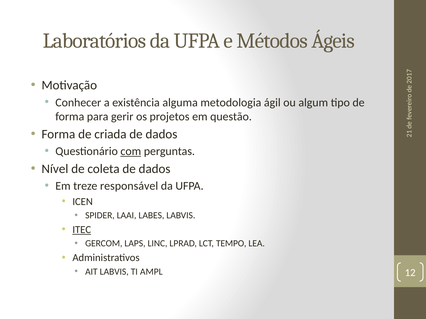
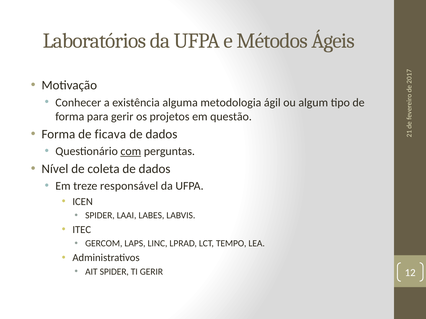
criada: criada -> ficava
ITEC underline: present -> none
AIT LABVIS: LABVIS -> SPIDER
TI AMPL: AMPL -> GERIR
